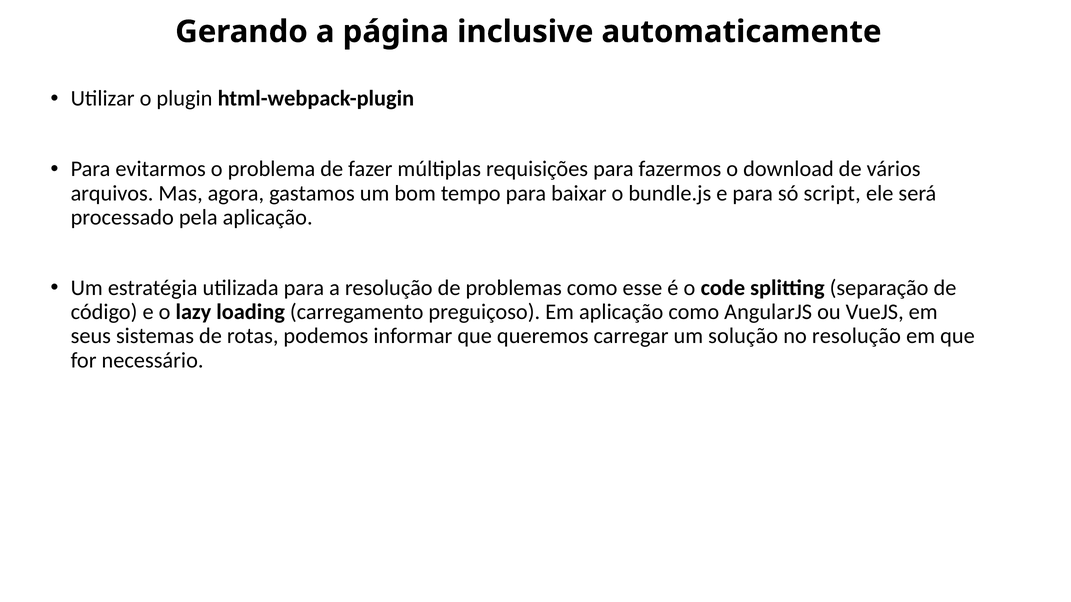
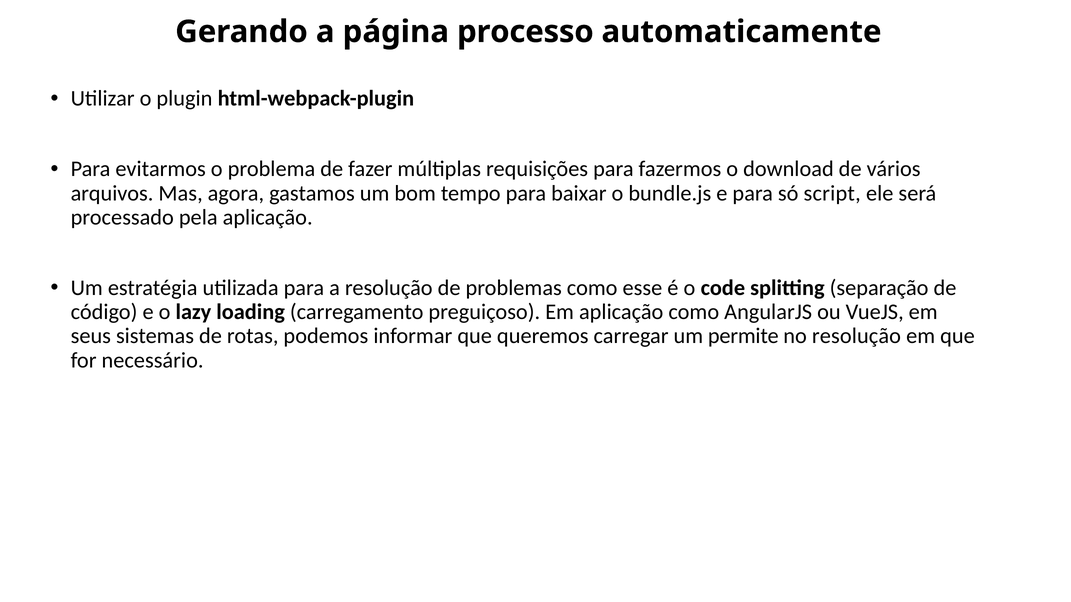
inclusive: inclusive -> processo
solução: solução -> permite
